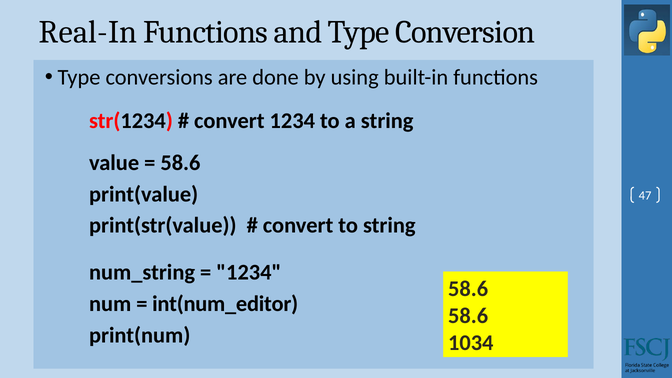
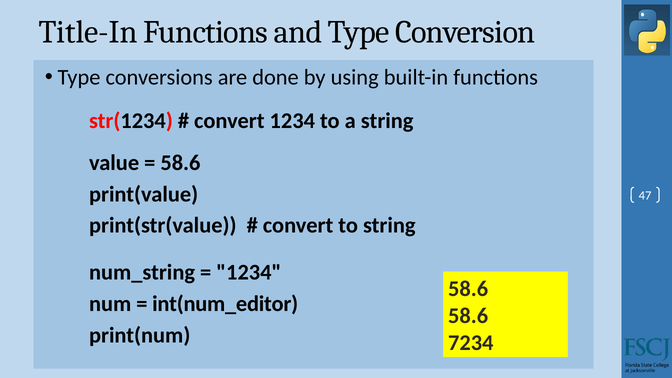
Real-In: Real-In -> Title-In
1034: 1034 -> 7234
